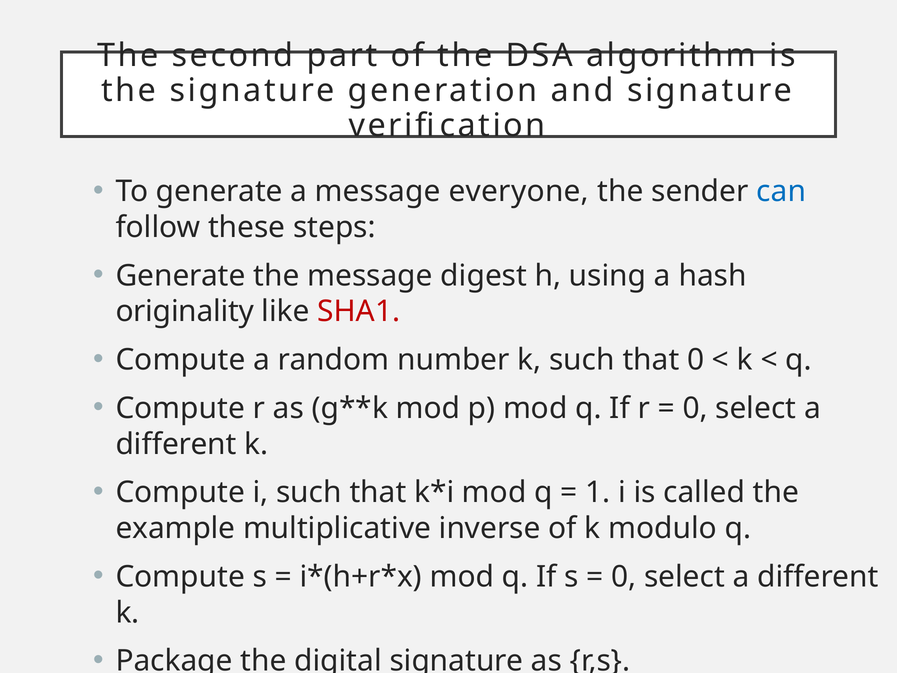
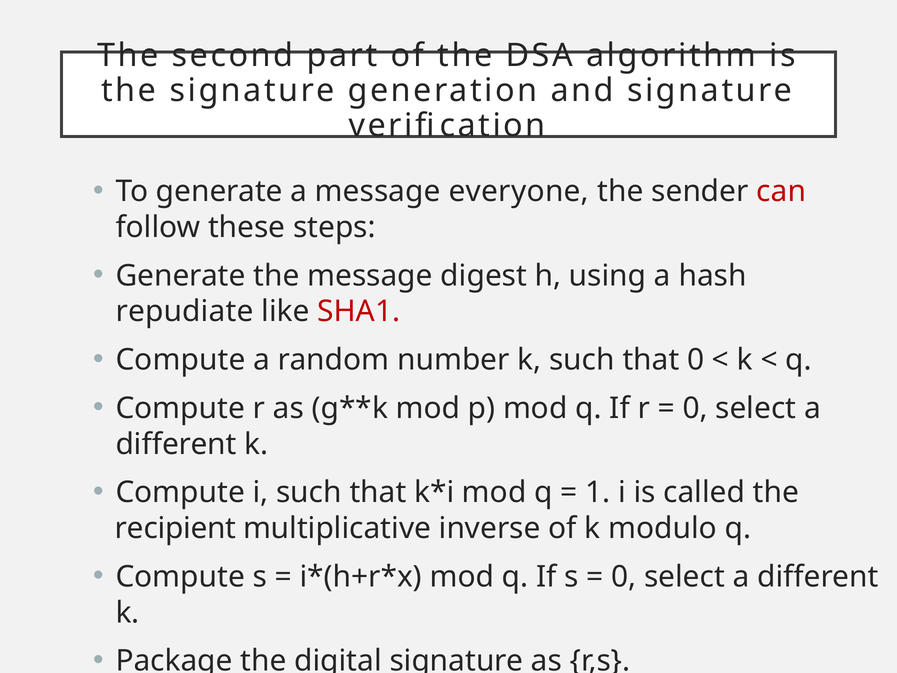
can colour: blue -> red
originality: originality -> repudiate
example: example -> recipient
